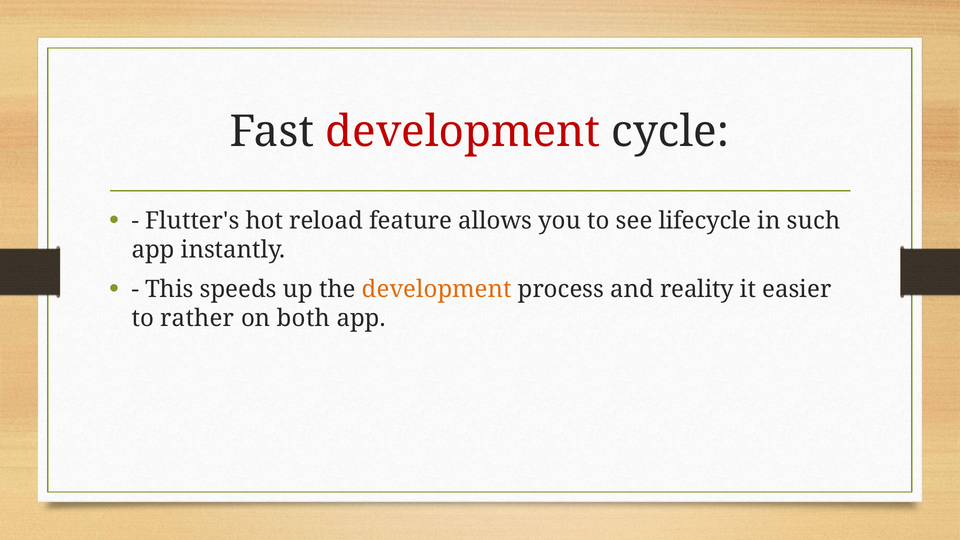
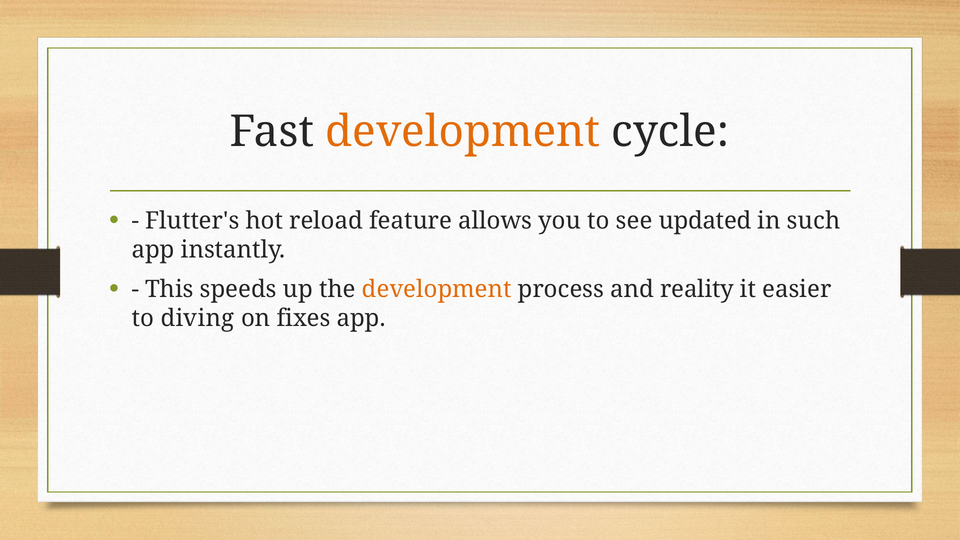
development at (463, 132) colour: red -> orange
lifecycle: lifecycle -> updated
rather: rather -> diving
both: both -> fixes
